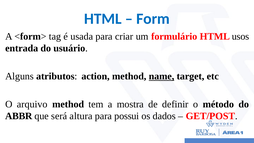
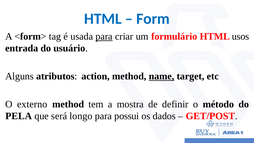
para at (104, 36) underline: none -> present
arquivo: arquivo -> externo
ABBR: ABBR -> PELA
altura: altura -> longo
